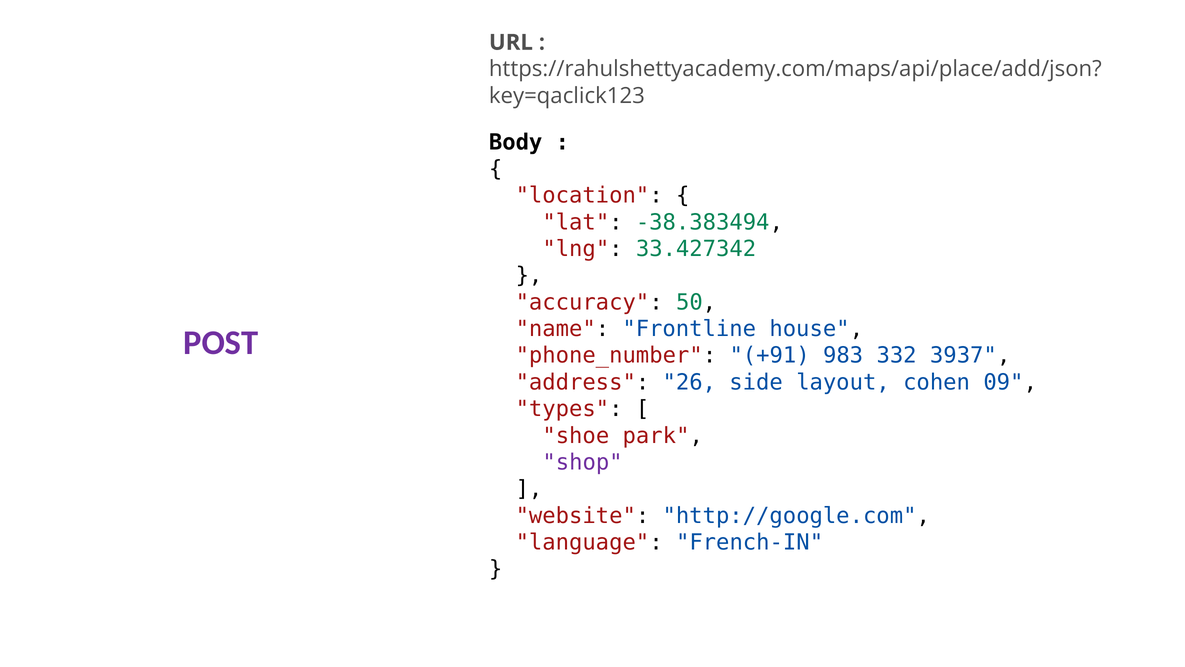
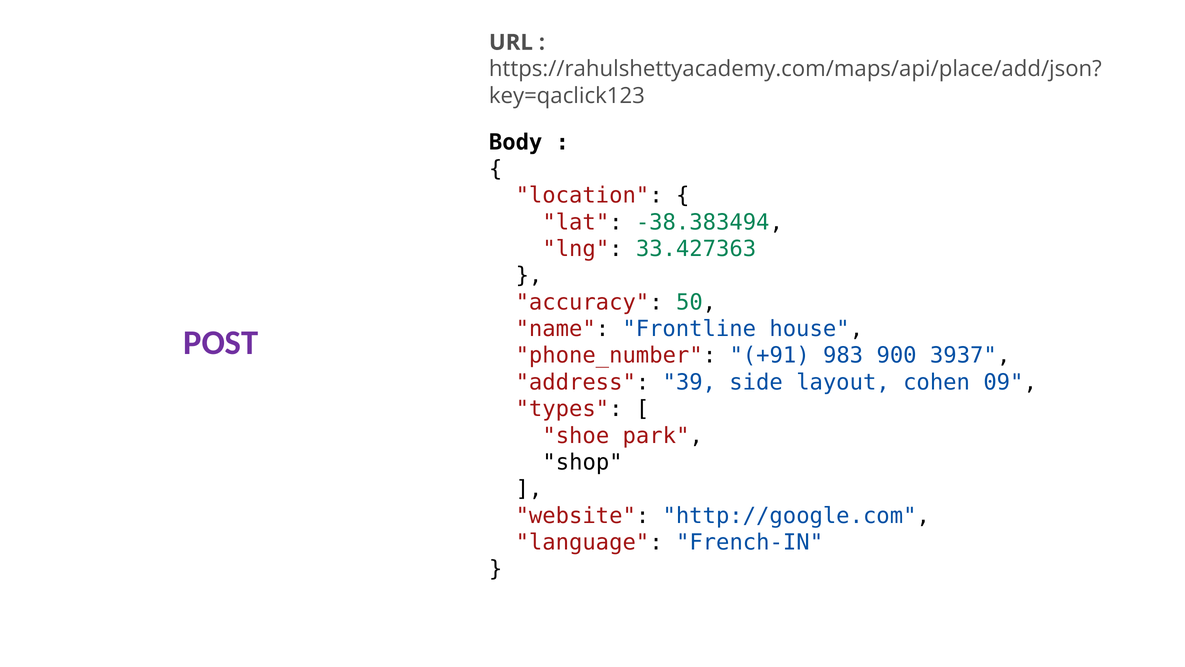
33.427342: 33.427342 -> 33.427363
332: 332 -> 900
26: 26 -> 39
shop colour: purple -> black
